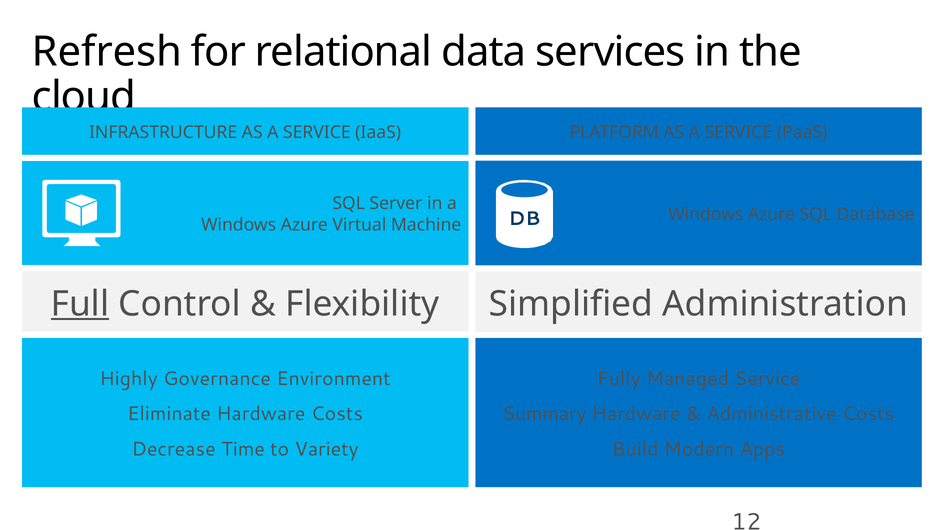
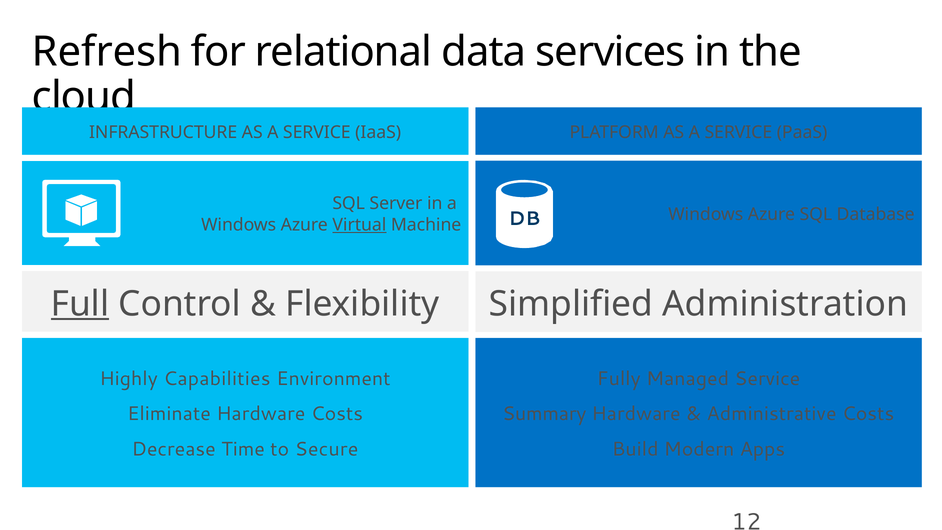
Virtual underline: none -> present
Governance: Governance -> Capabilities
Variety: Variety -> Secure
